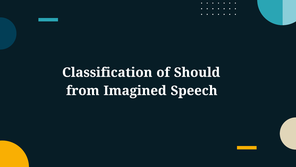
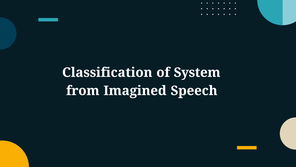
Should: Should -> System
